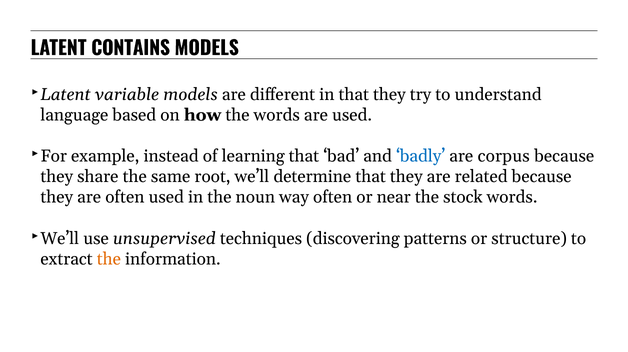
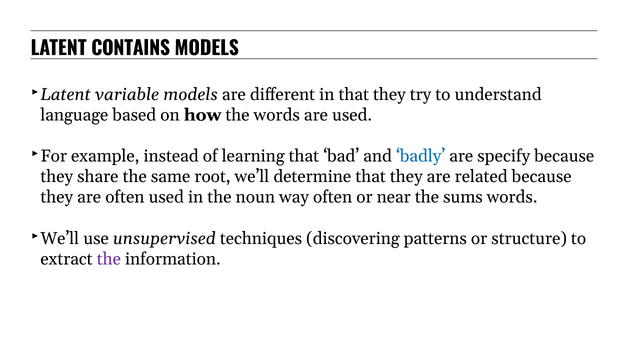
corpus: corpus -> specify
stock: stock -> sums
the at (109, 259) colour: orange -> purple
